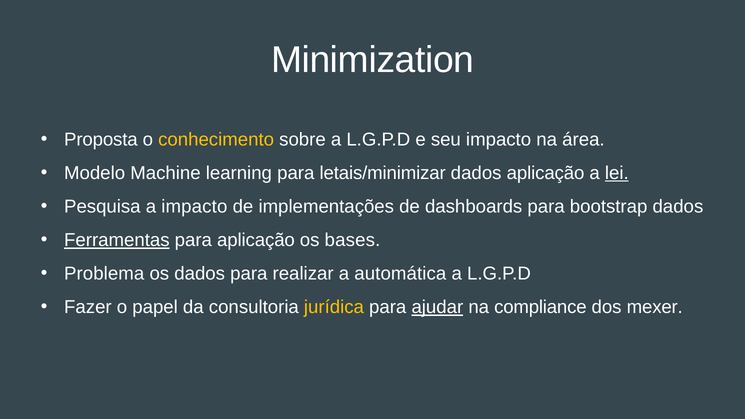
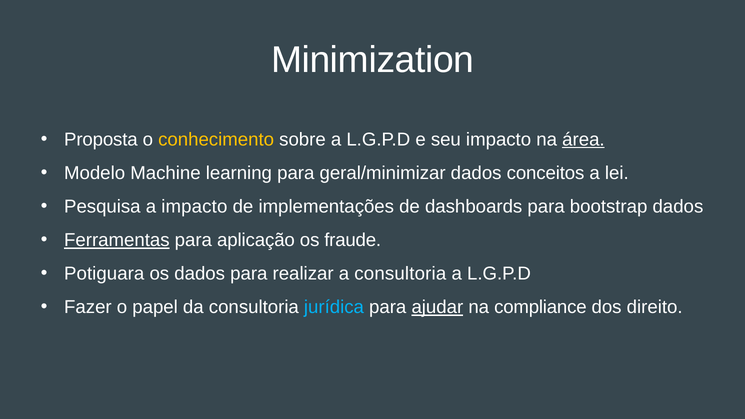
área underline: none -> present
letais/minimizar: letais/minimizar -> geral/minimizar
dados aplicação: aplicação -> conceitos
lei underline: present -> none
bases: bases -> fraude
Problema: Problema -> Potiguara
a automática: automática -> consultoria
jurídica colour: yellow -> light blue
mexer: mexer -> direito
